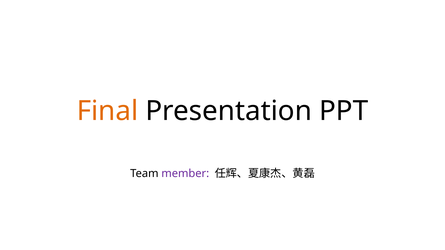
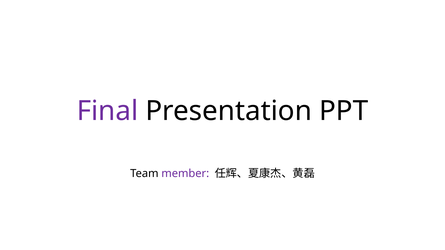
Final colour: orange -> purple
